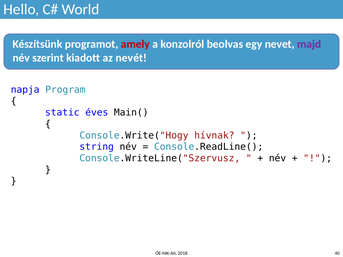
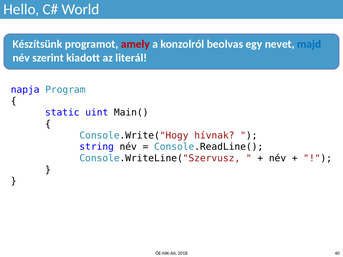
majd colour: purple -> blue
nevét: nevét -> literál
éves: éves -> uint
